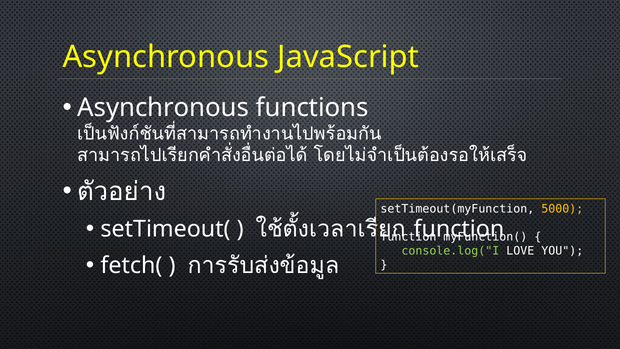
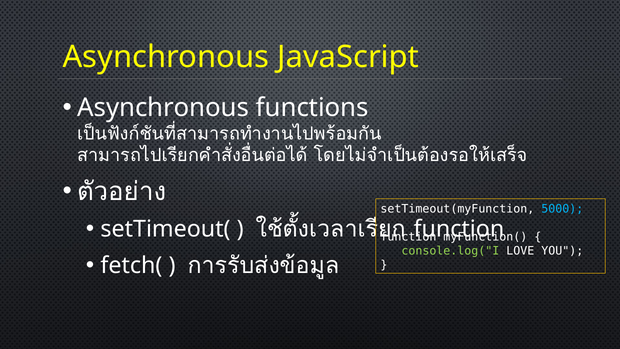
5000 colour: yellow -> light blue
